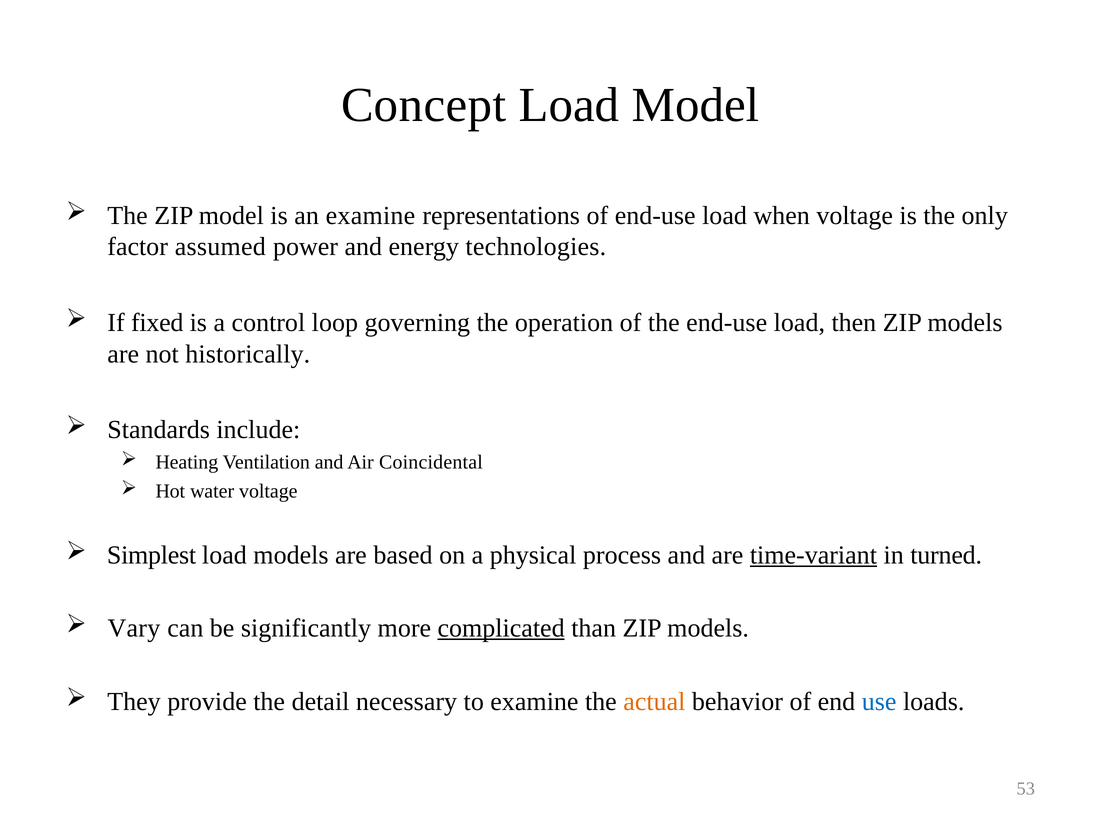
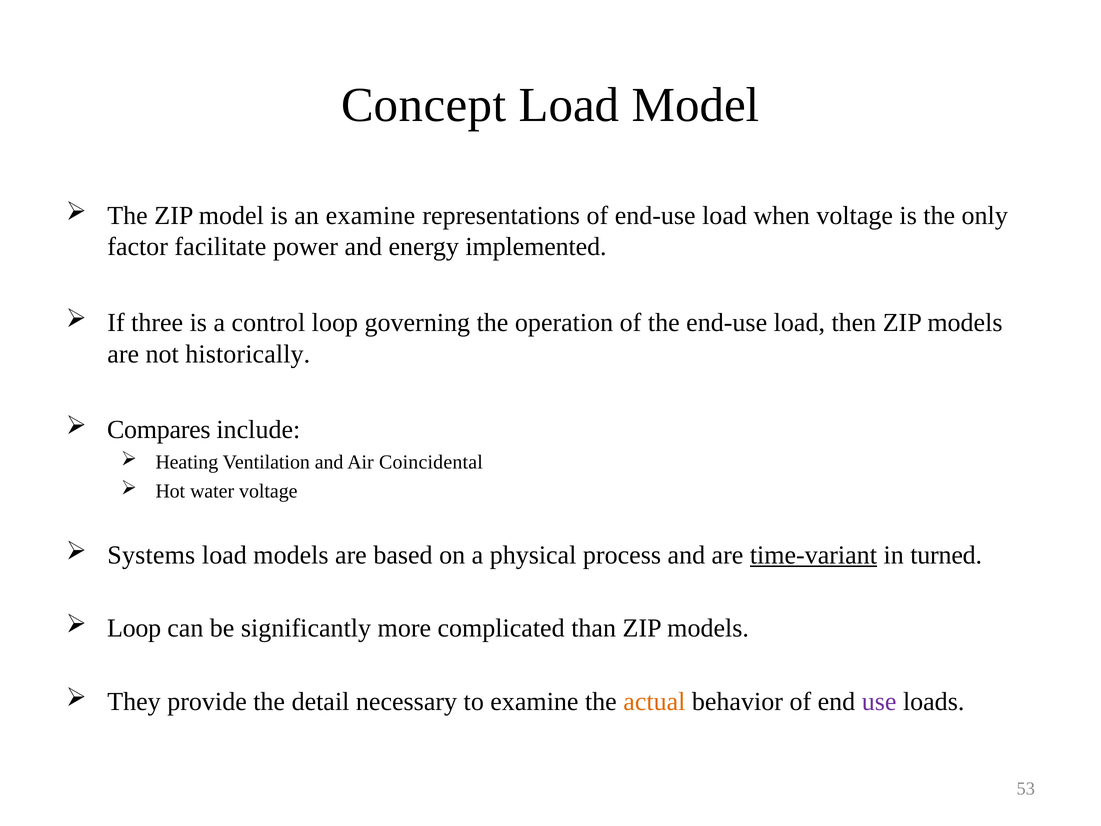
assumed: assumed -> facilitate
technologies: technologies -> implemented
fixed: fixed -> three
Standards: Standards -> Compares
Simplest: Simplest -> Systems
Vary at (134, 628): Vary -> Loop
complicated underline: present -> none
use colour: blue -> purple
